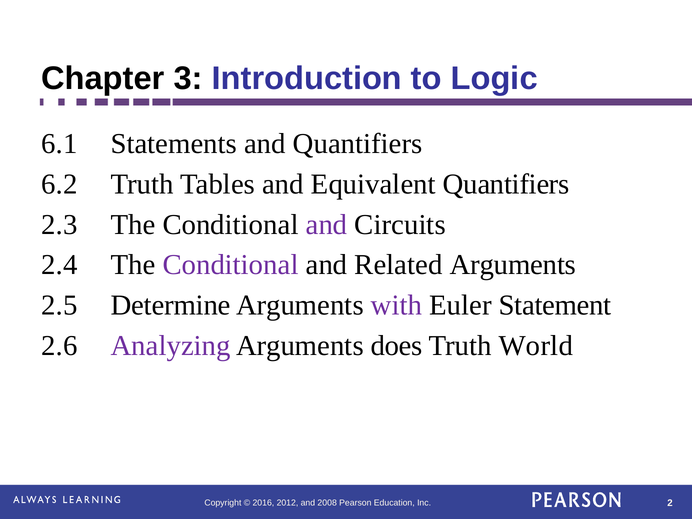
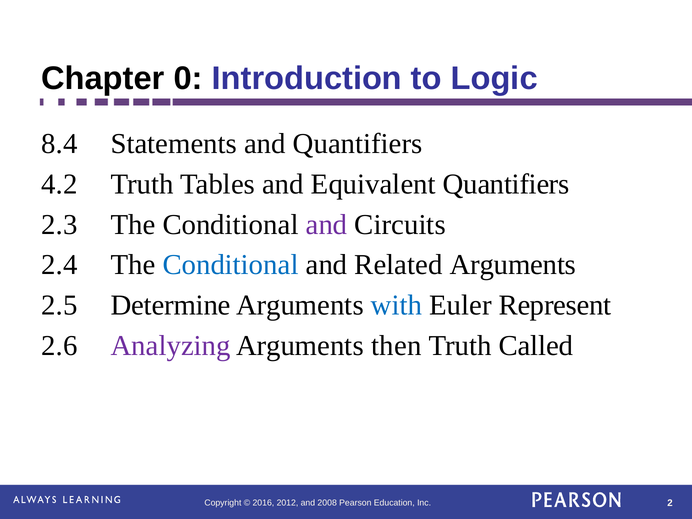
3: 3 -> 0
6.1: 6.1 -> 8.4
6.2: 6.2 -> 4.2
Conditional at (231, 265) colour: purple -> blue
with colour: purple -> blue
Statement: Statement -> Represent
does: does -> then
World: World -> Called
